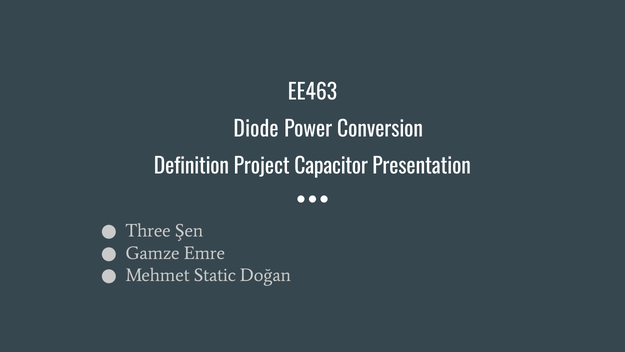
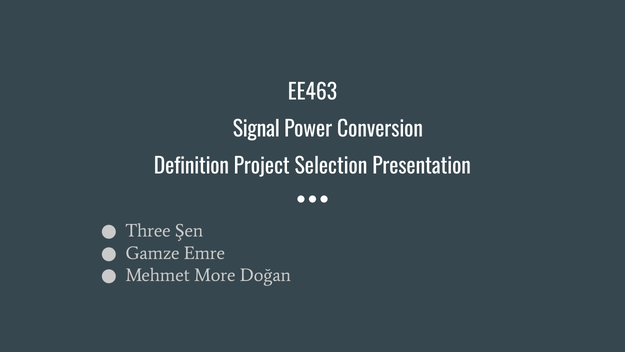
Diode: Diode -> Signal
Capacitor: Capacitor -> Selection
Static: Static -> More
